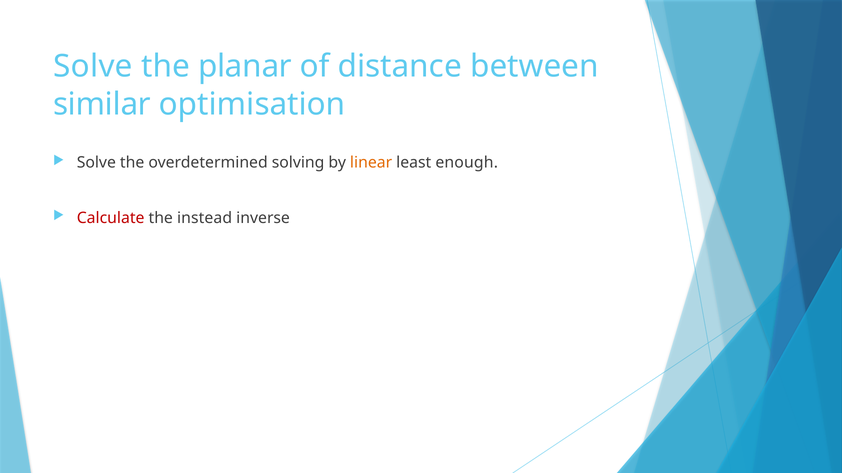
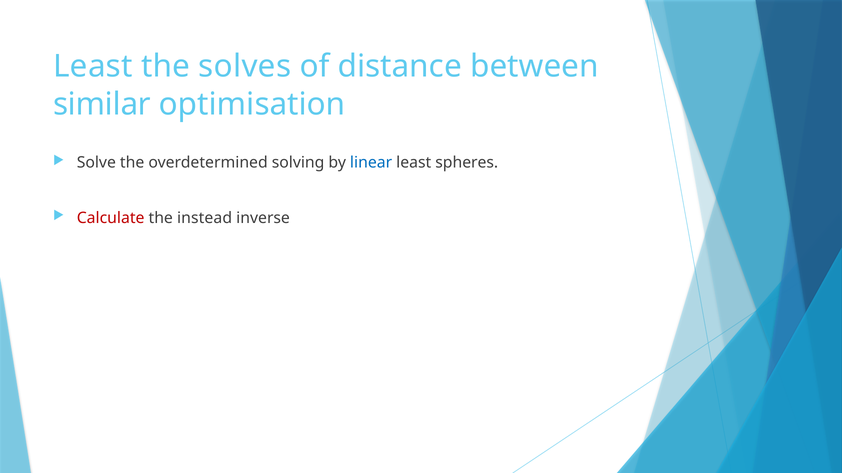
Solve at (93, 66): Solve -> Least
planar: planar -> solves
linear colour: orange -> blue
enough: enough -> spheres
